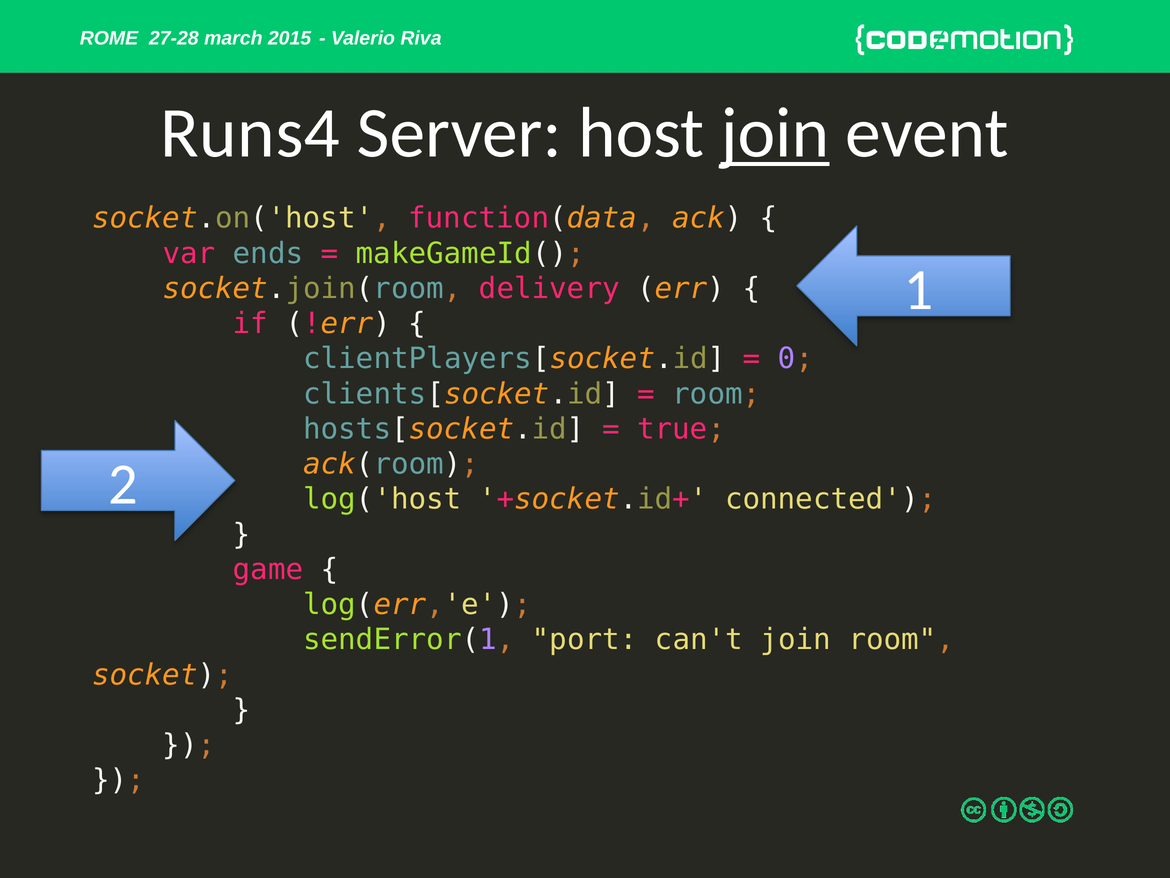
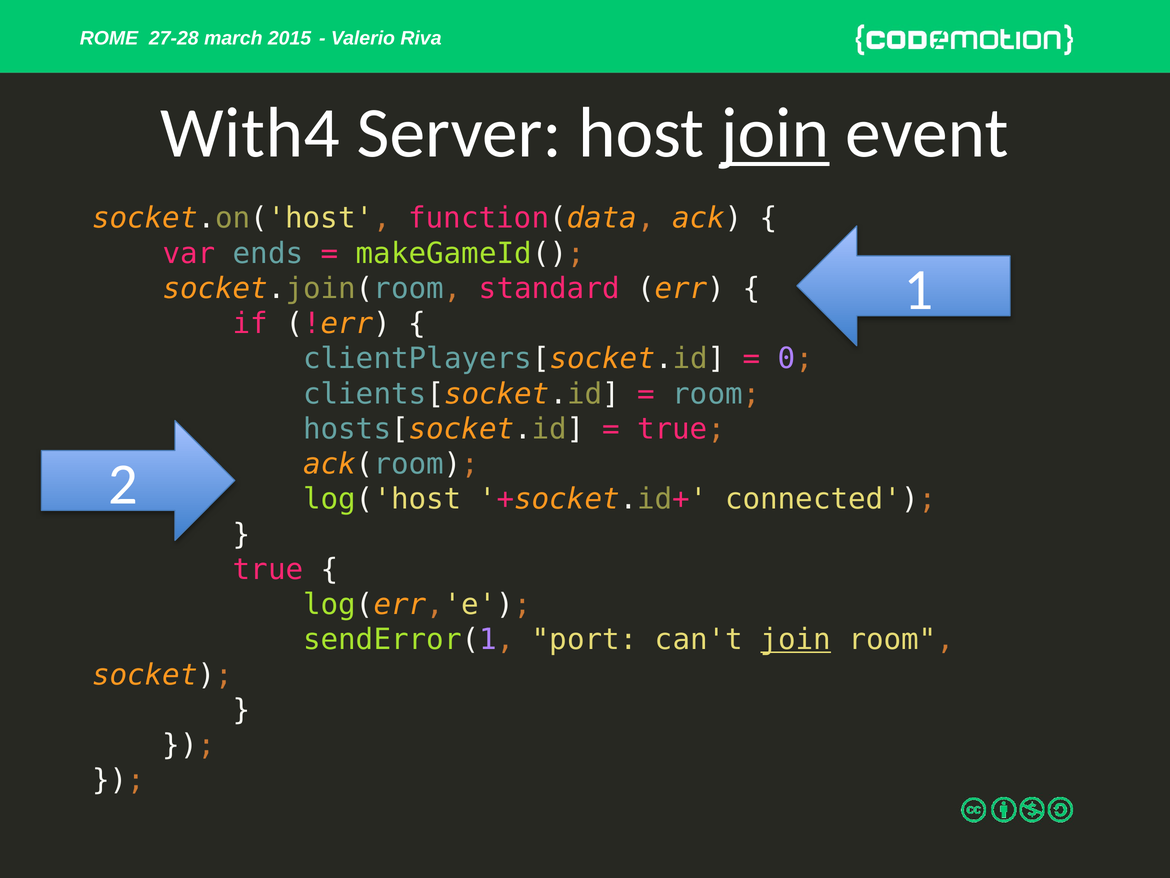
Runs4: Runs4 -> With4
delivery: delivery -> standard
game at (268, 569): game -> true
join at (796, 639) underline: none -> present
